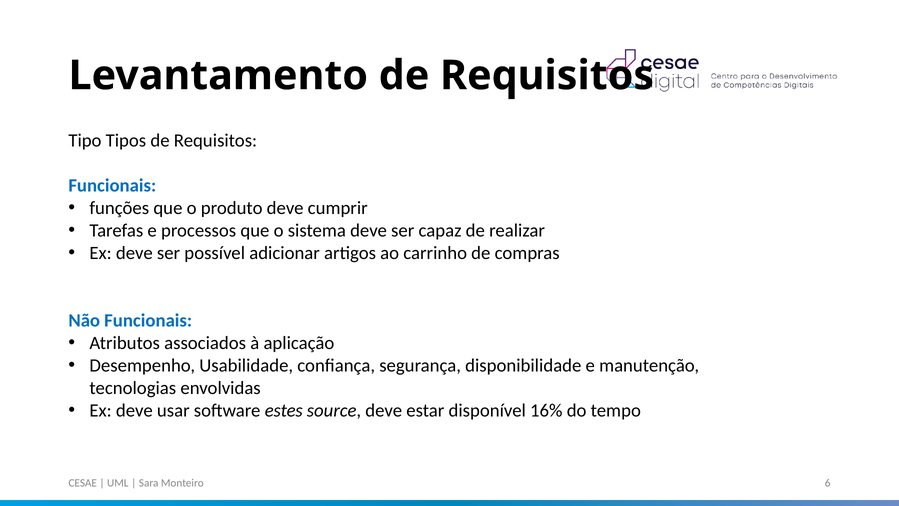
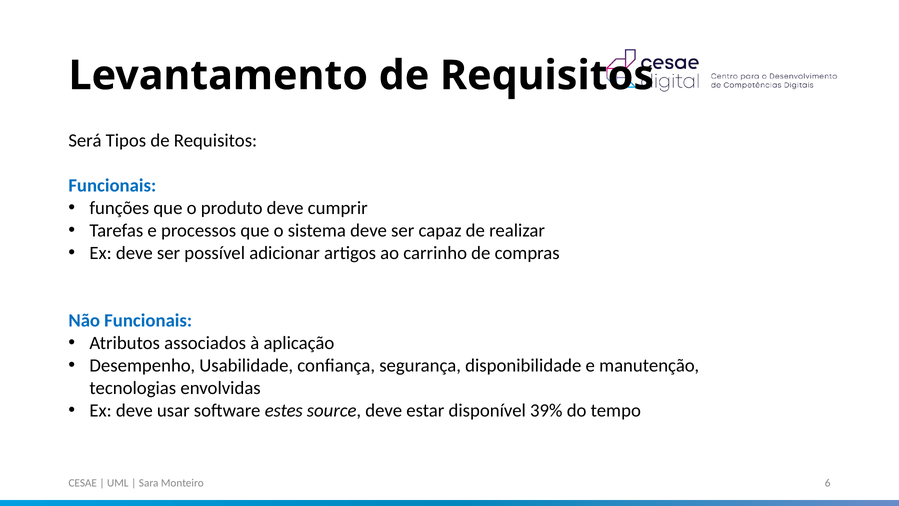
Tipo: Tipo -> Será
16%: 16% -> 39%
